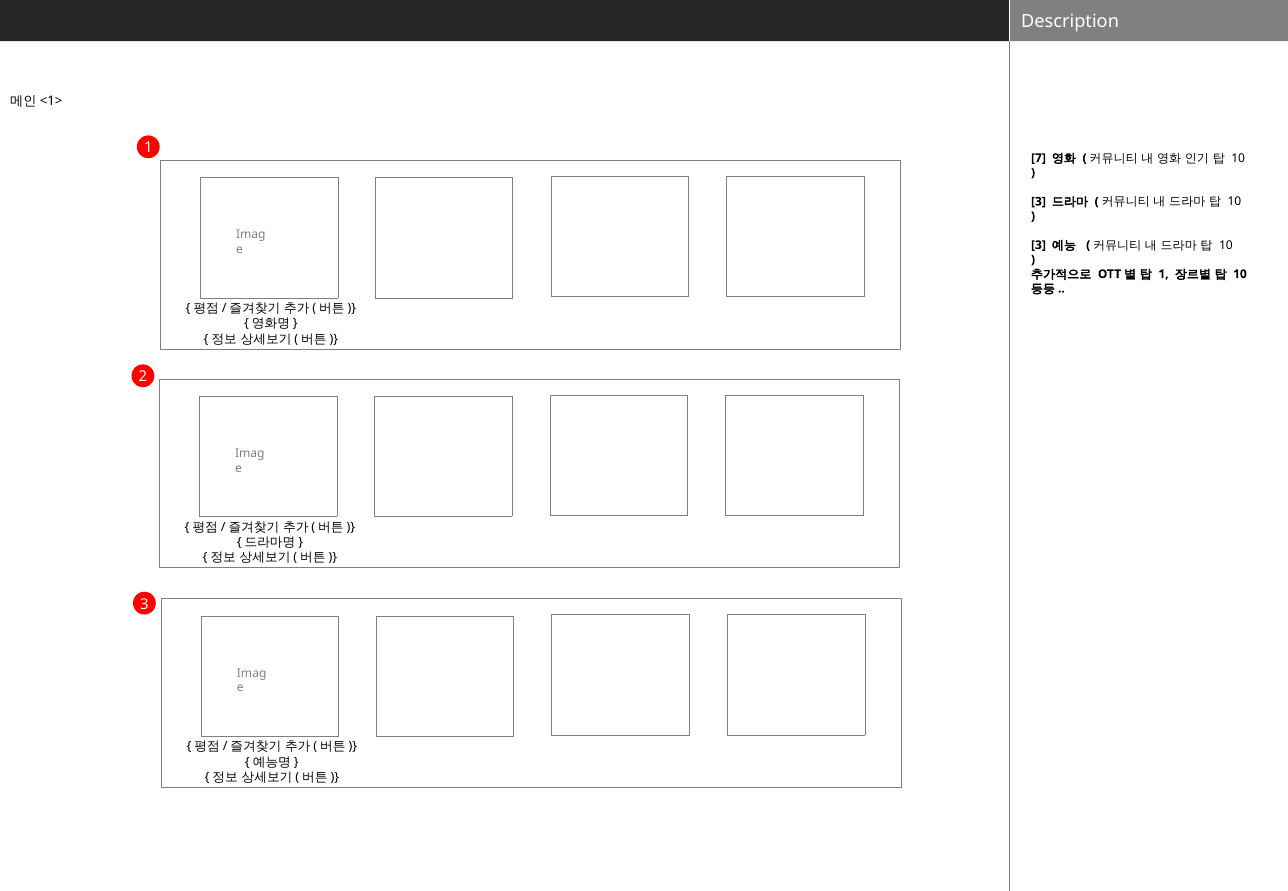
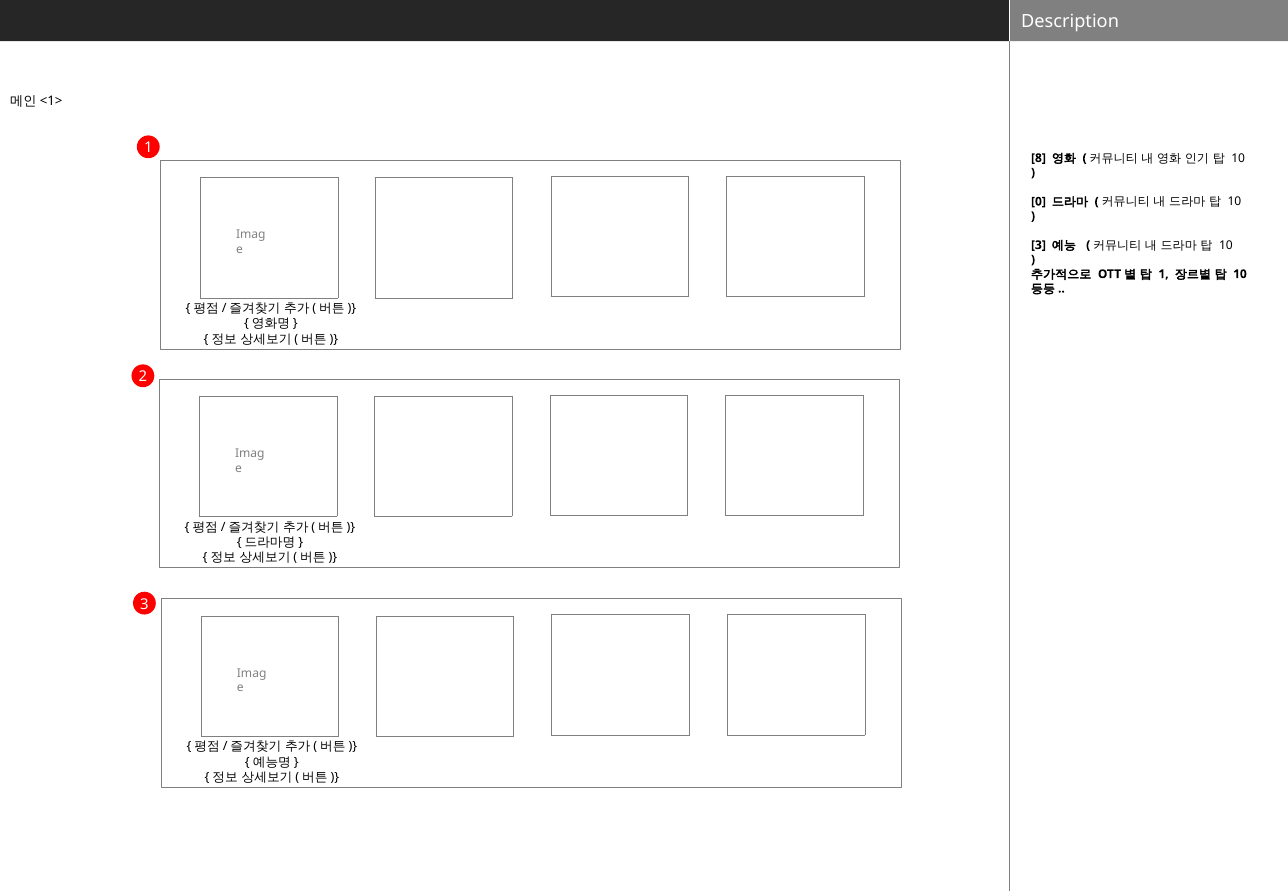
7: 7 -> 8
3 at (1038, 202): 3 -> 0
